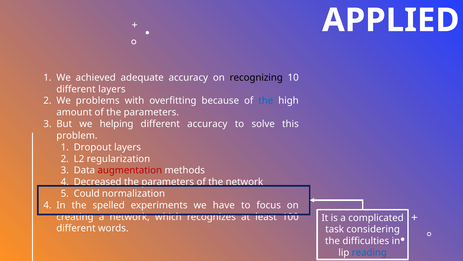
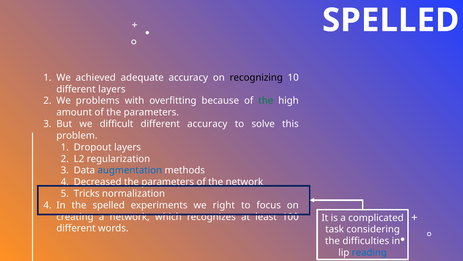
APPLIED at (391, 20): APPLIED -> SPELLED
the at (266, 101) colour: blue -> green
helping: helping -> difficult
augmentation colour: red -> blue
Could: Could -> Tricks
have: have -> right
